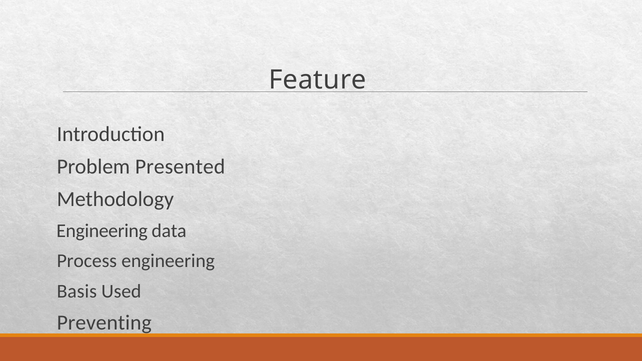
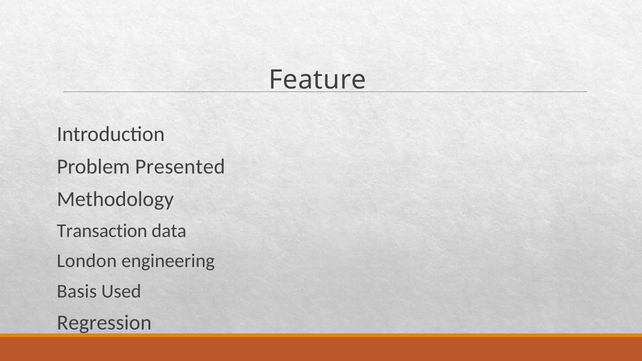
Engineering at (102, 231): Engineering -> Transaction
Process: Process -> London
Preventing: Preventing -> Regression
